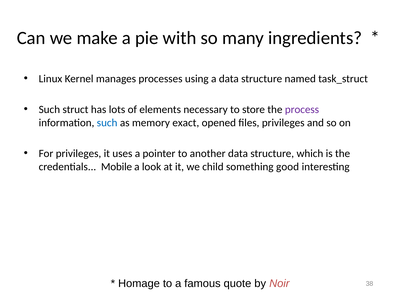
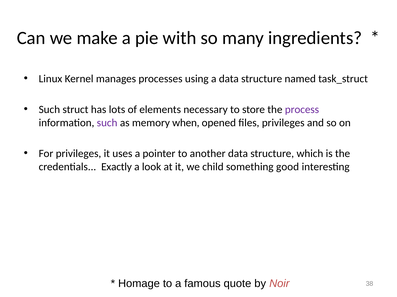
such at (107, 123) colour: blue -> purple
exact: exact -> when
Mobile: Mobile -> Exactly
